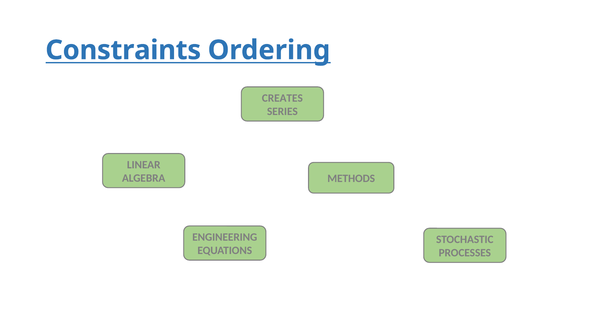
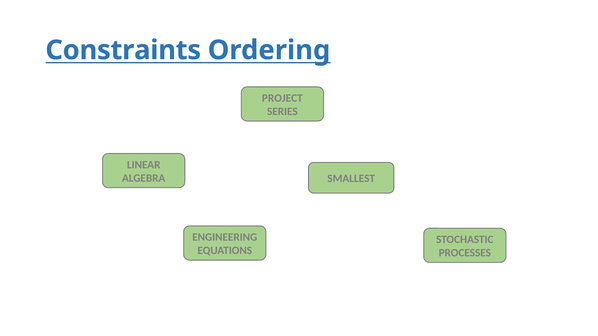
CREATES: CREATES -> PROJECT
METHODS: METHODS -> SMALLEST
